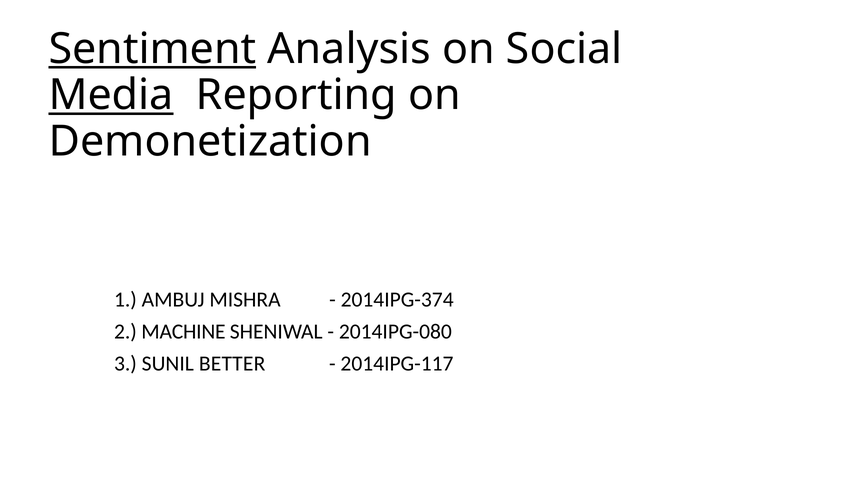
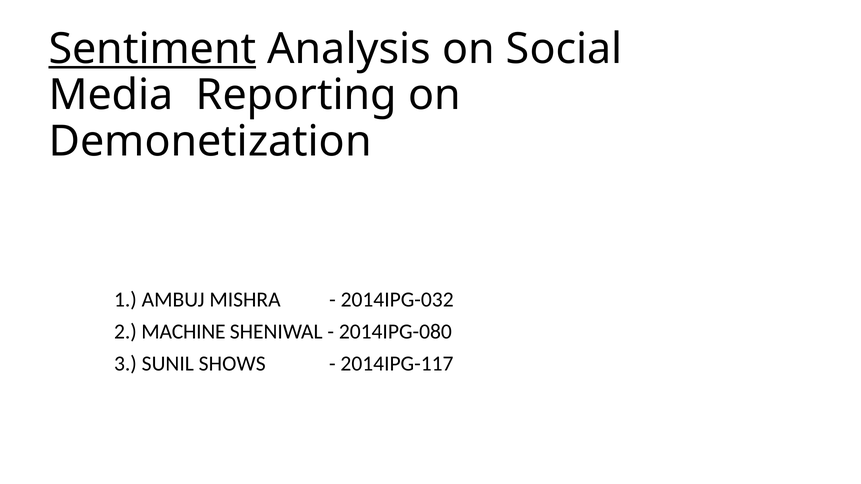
Media underline: present -> none
2014IPG-374: 2014IPG-374 -> 2014IPG-032
BETTER: BETTER -> SHOWS
